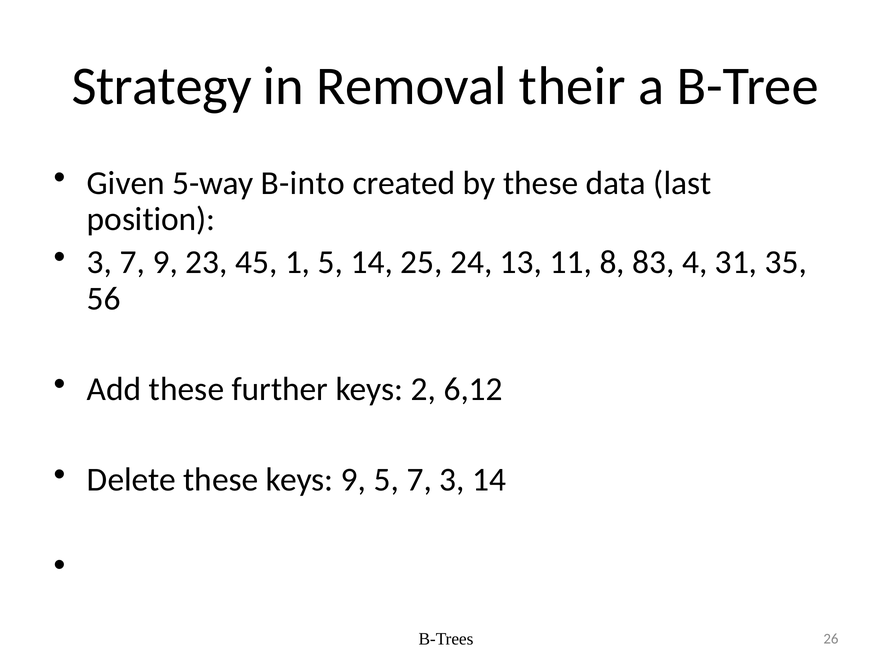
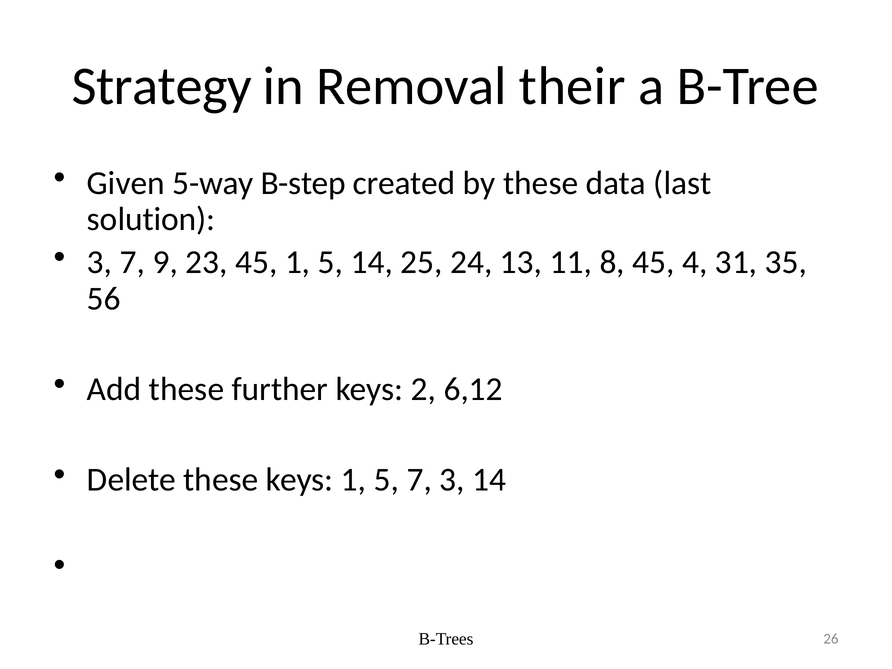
B-into: B-into -> B-step
position: position -> solution
8 83: 83 -> 45
keys 9: 9 -> 1
